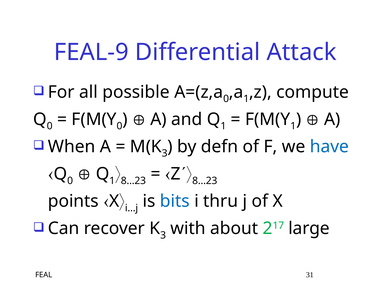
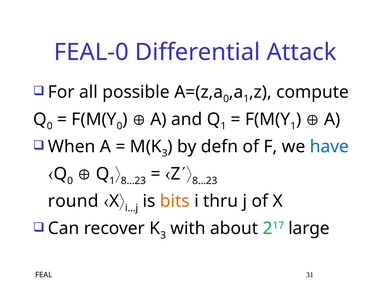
FEAL-9: FEAL-9 -> FEAL-0
points: points -> round
bits colour: blue -> orange
